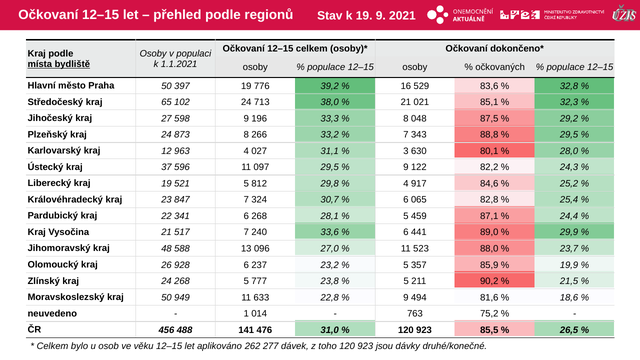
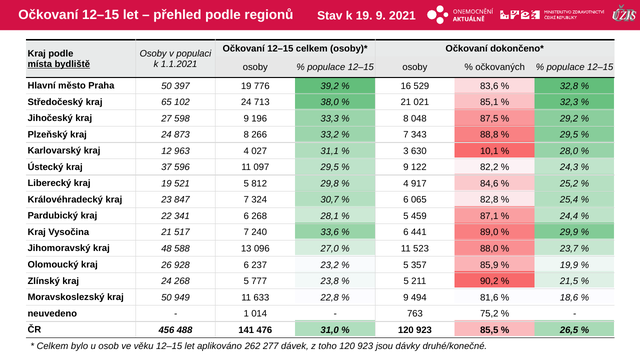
80,1: 80,1 -> 10,1
